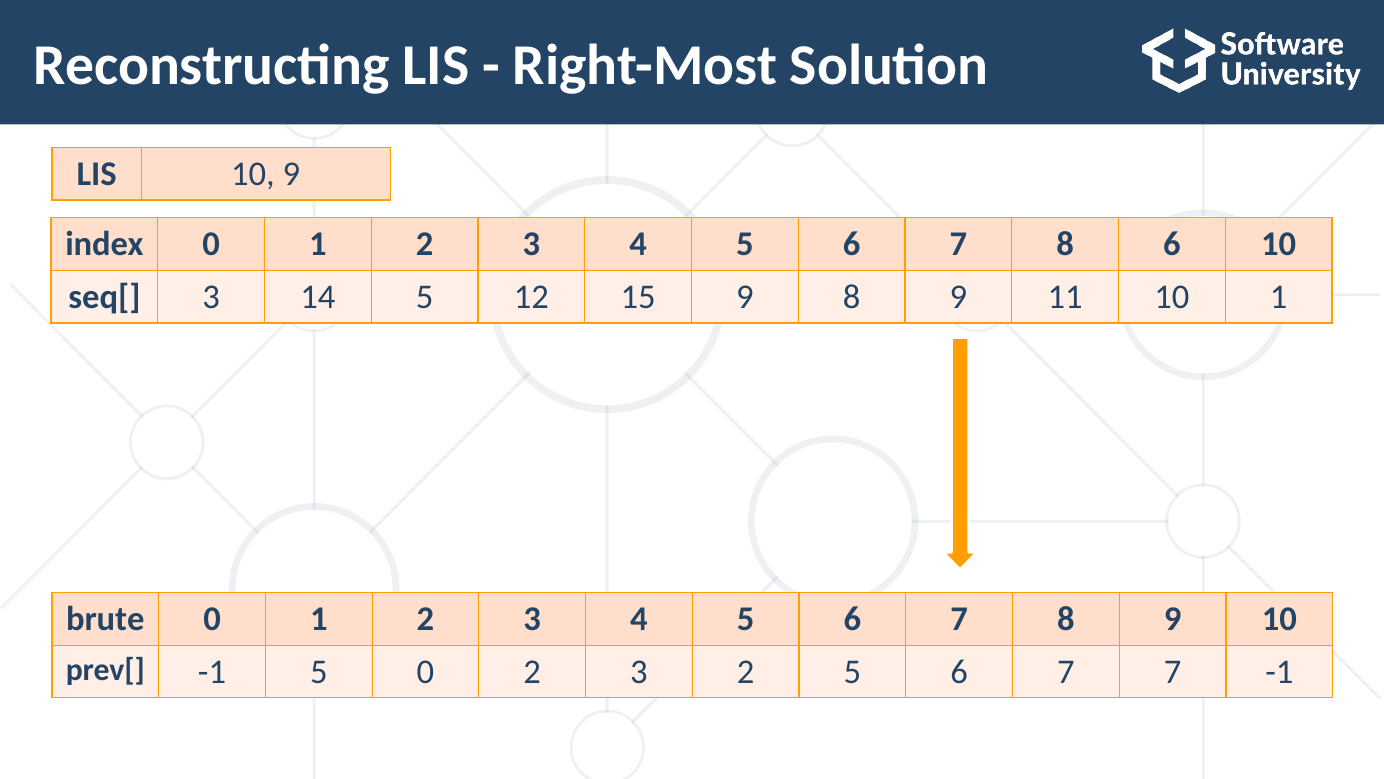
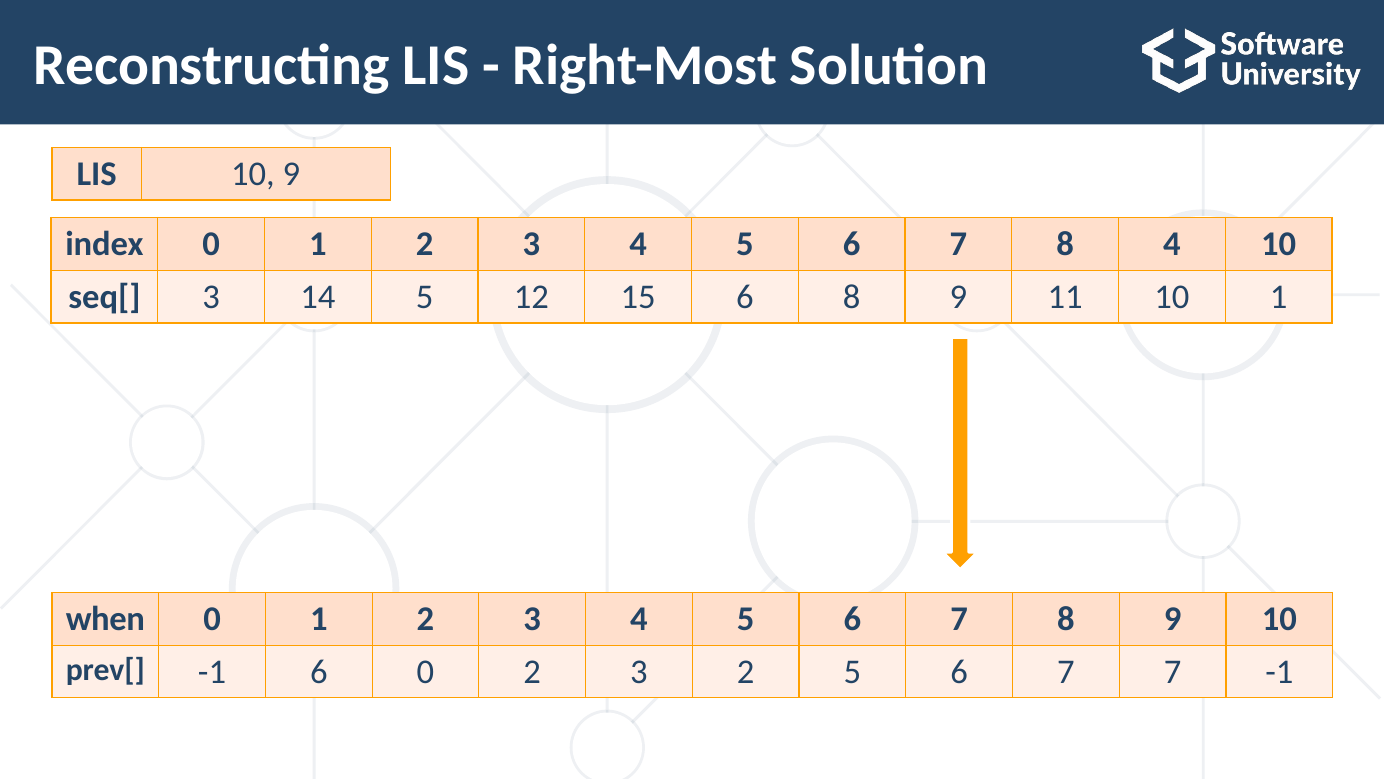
8 6: 6 -> 4
15 9: 9 -> 6
brute: brute -> when
-1 5: 5 -> 6
